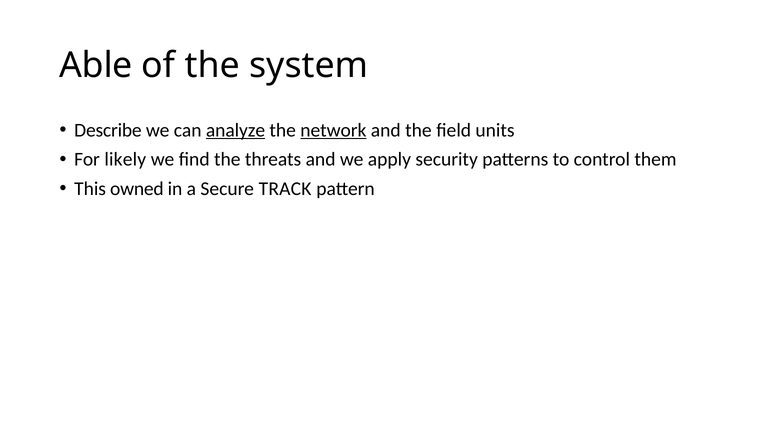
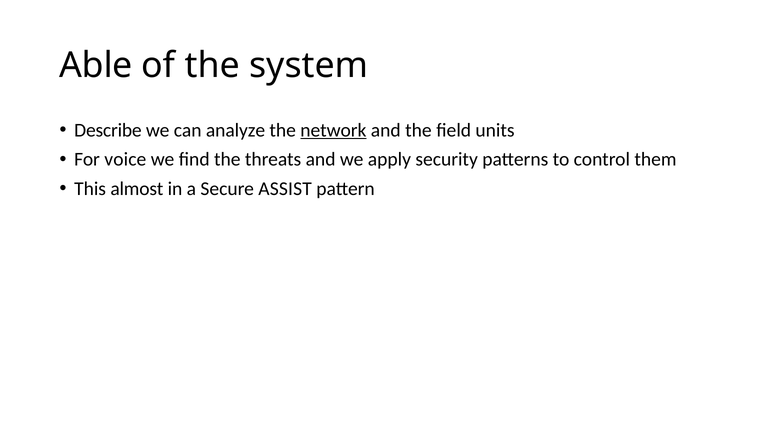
analyze underline: present -> none
likely: likely -> voice
owned: owned -> almost
TRACK: TRACK -> ASSIST
